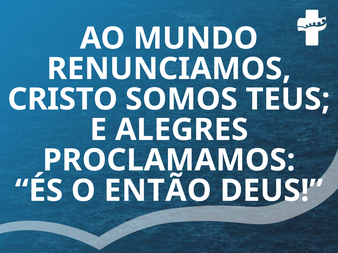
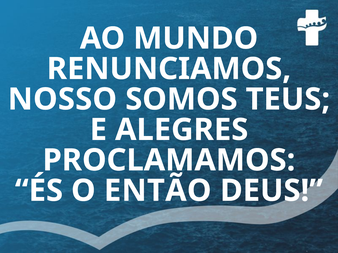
CRISTO: CRISTO -> NOSSO
